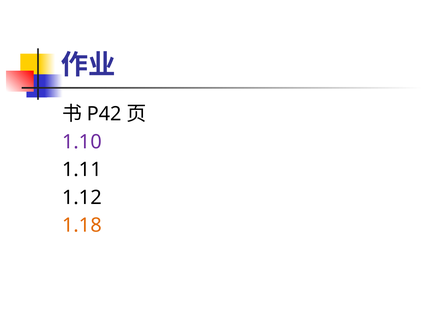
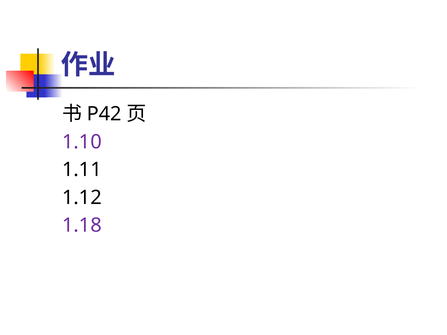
1.18 colour: orange -> purple
